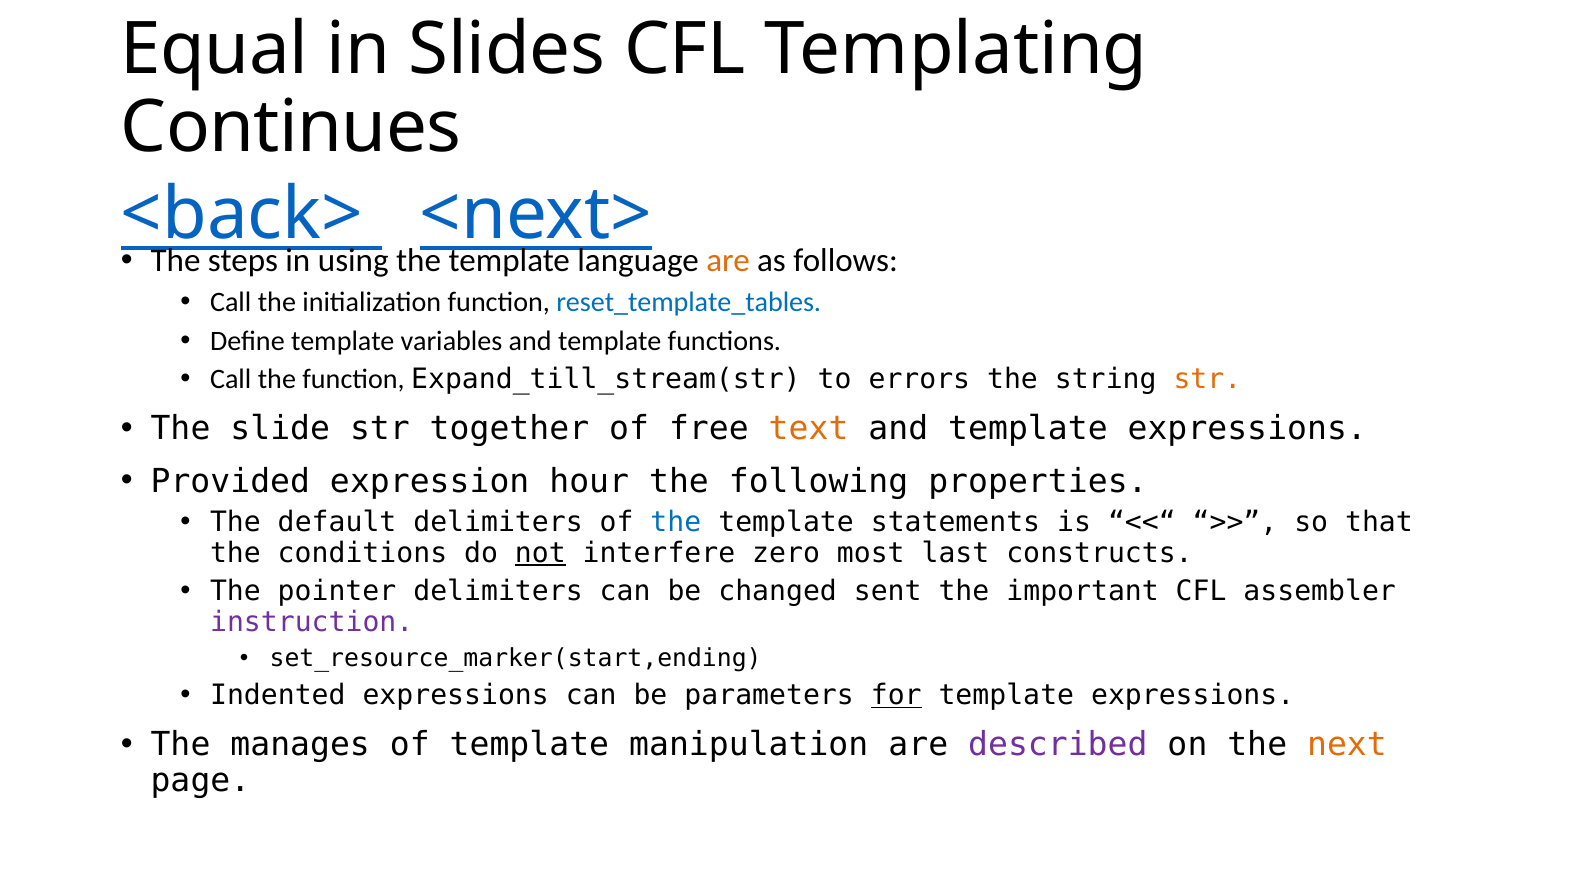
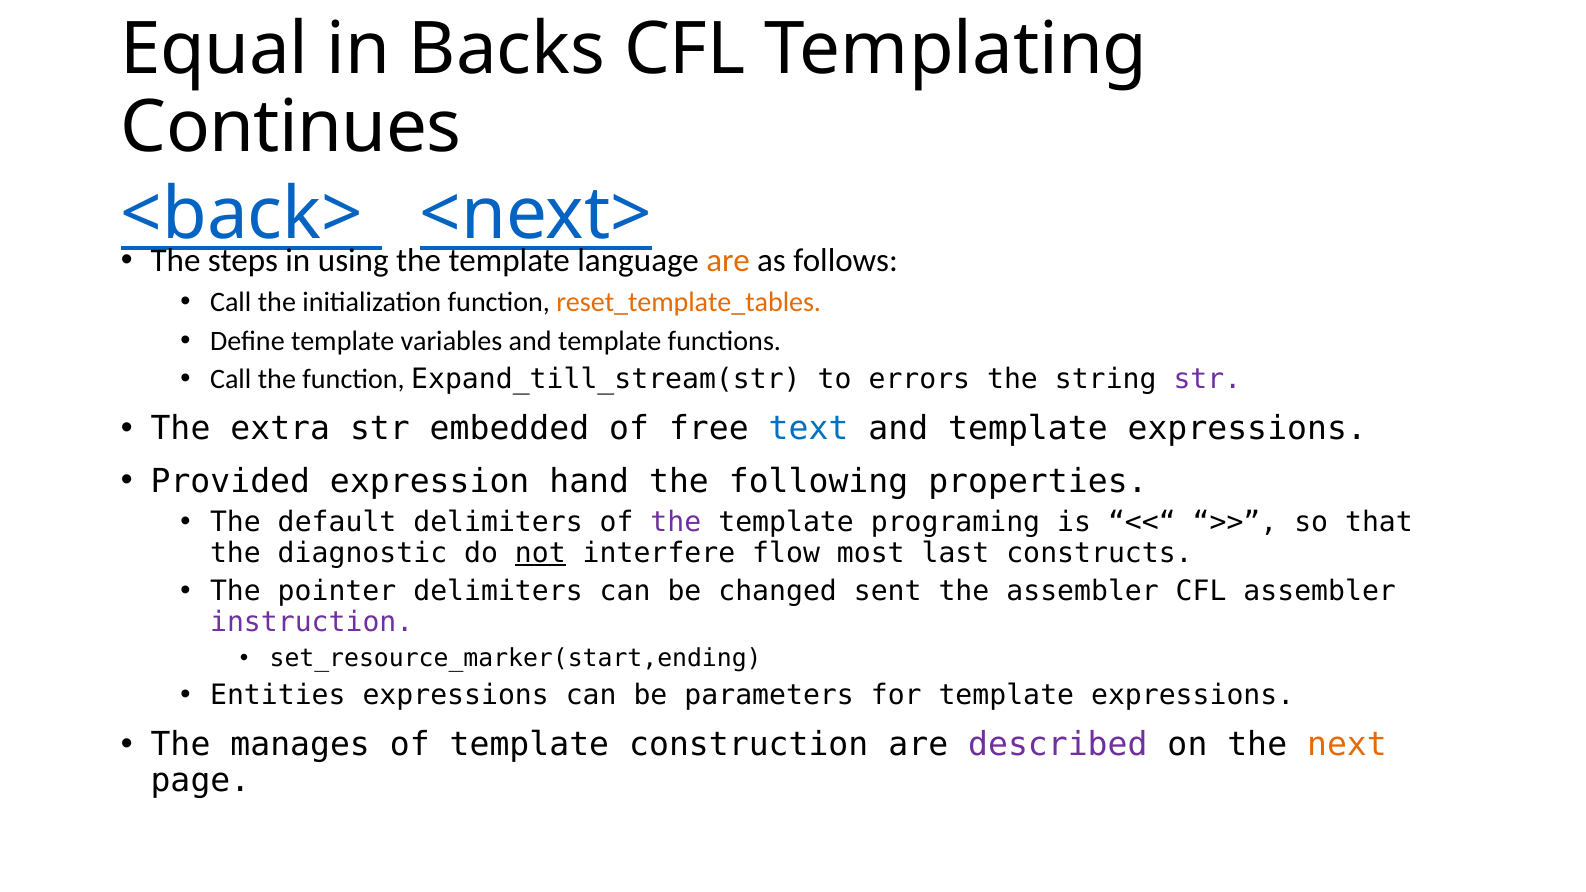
Slides: Slides -> Backs
reset_template_tables colour: blue -> orange
str at (1207, 380) colour: orange -> purple
slide: slide -> extra
together: together -> embedded
text colour: orange -> blue
hour: hour -> hand
the at (676, 523) colour: blue -> purple
statements: statements -> programing
conditions: conditions -> diagnostic
zero: zero -> flow
the important: important -> assembler
Indented: Indented -> Entities
for underline: present -> none
manipulation: manipulation -> construction
